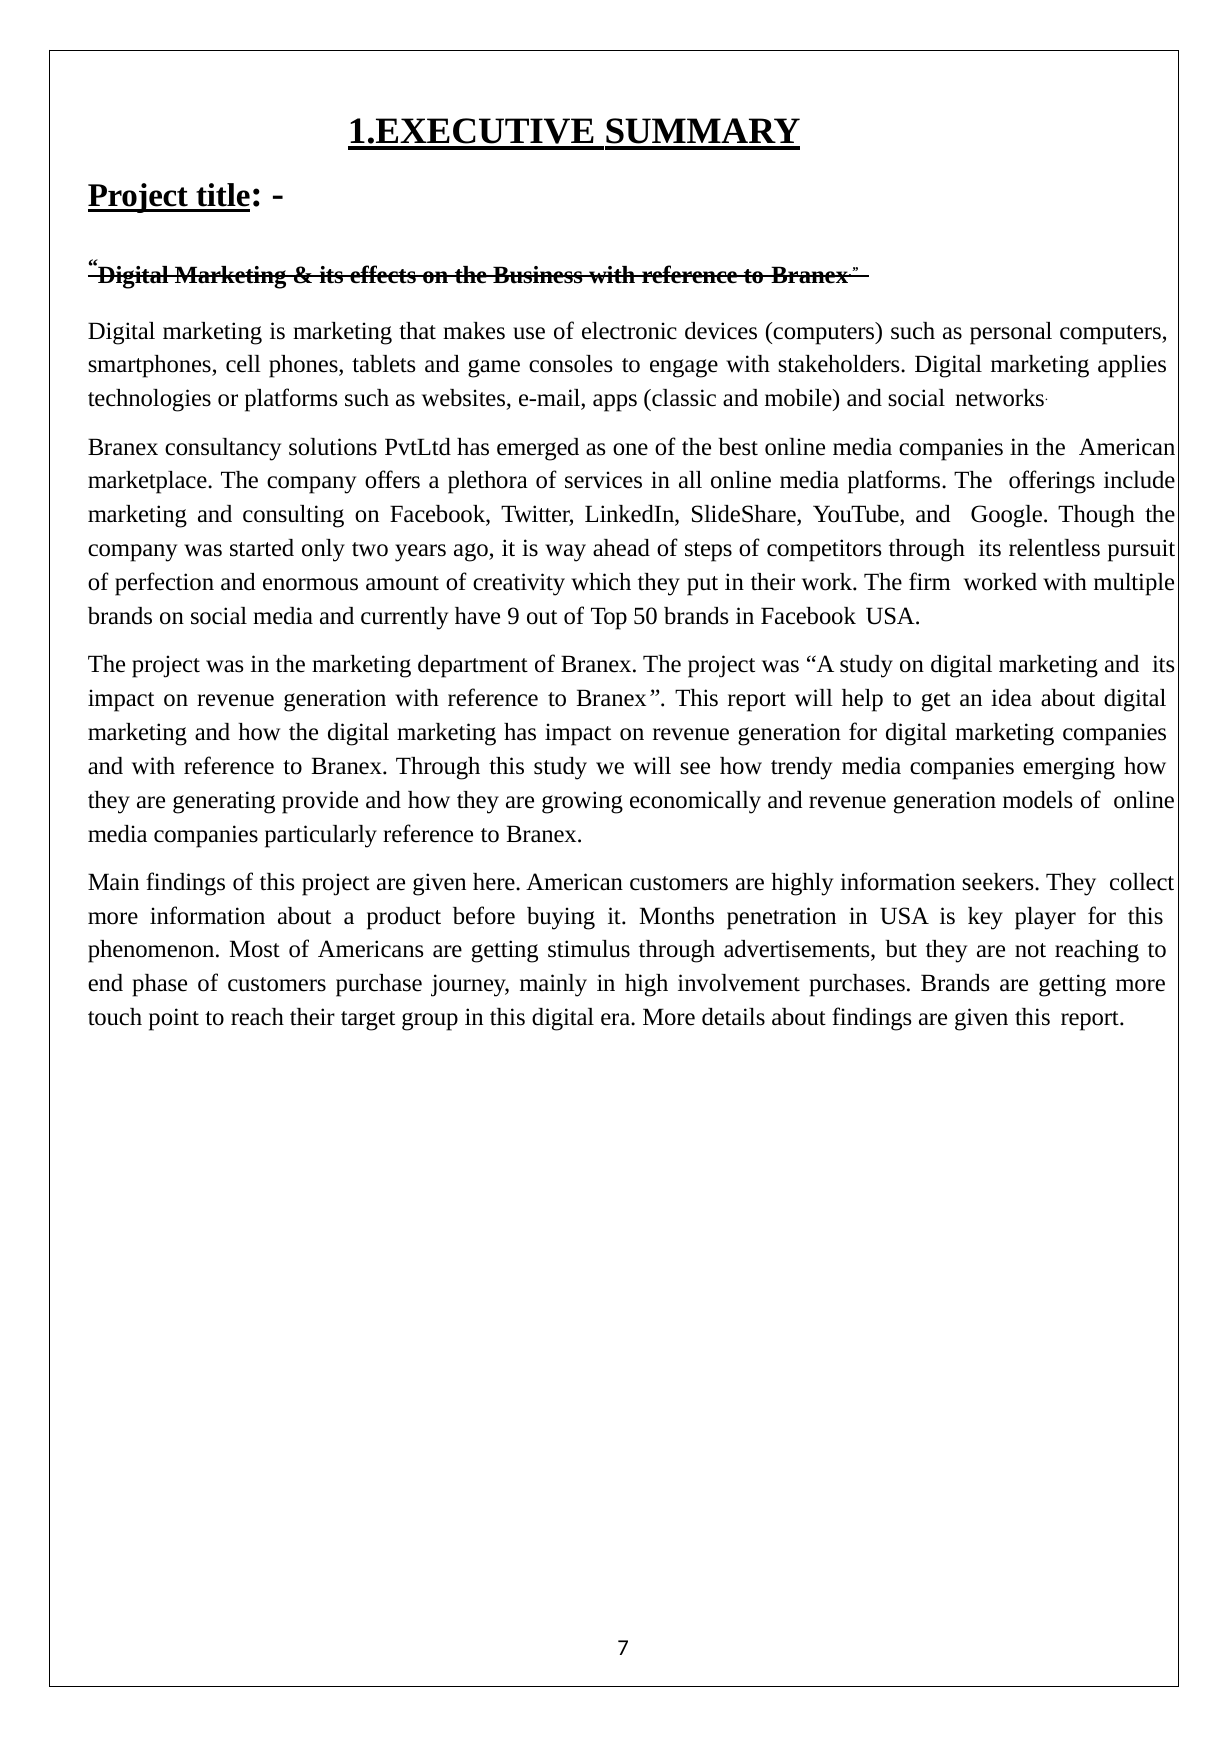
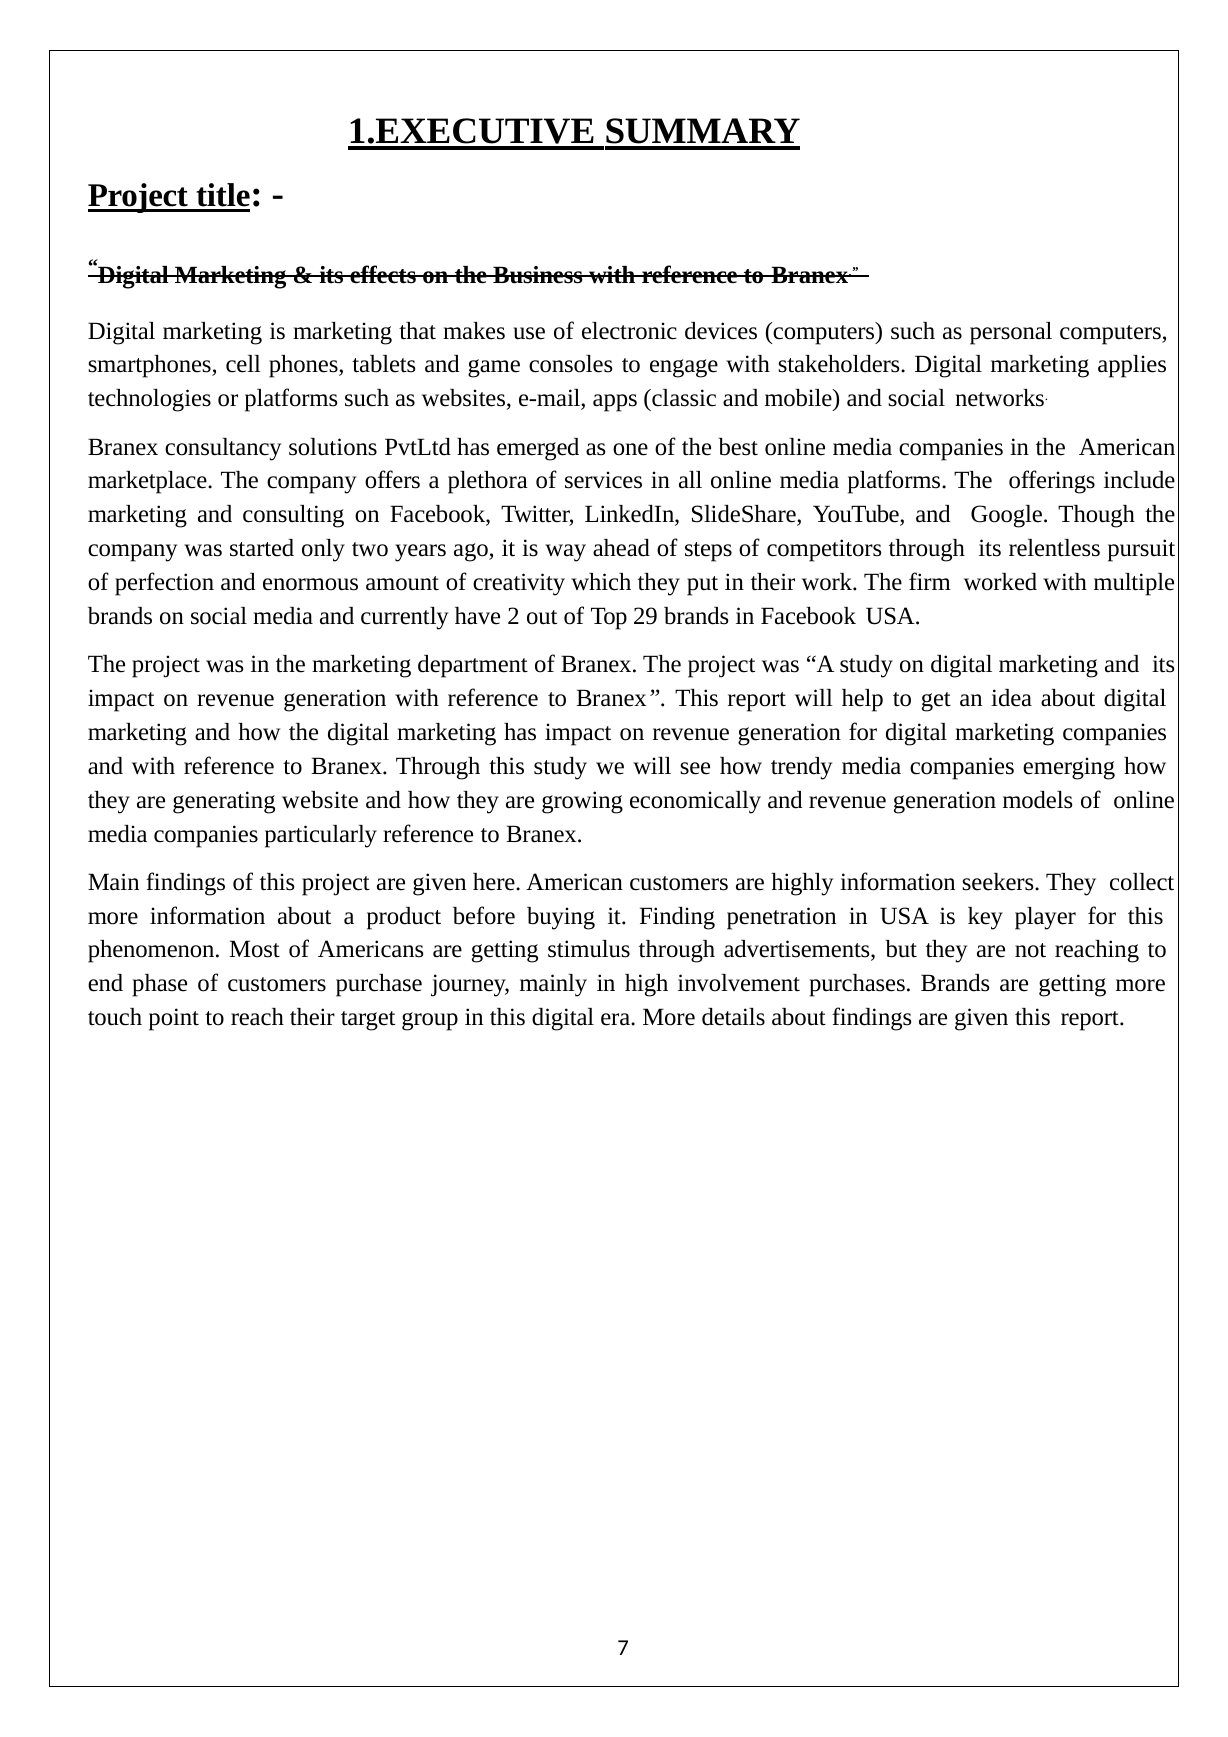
9: 9 -> 2
50: 50 -> 29
provide: provide -> website
Months: Months -> Finding
